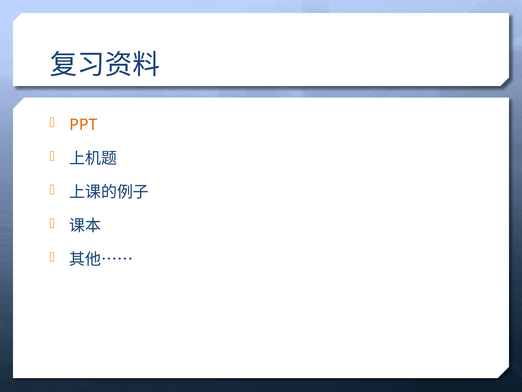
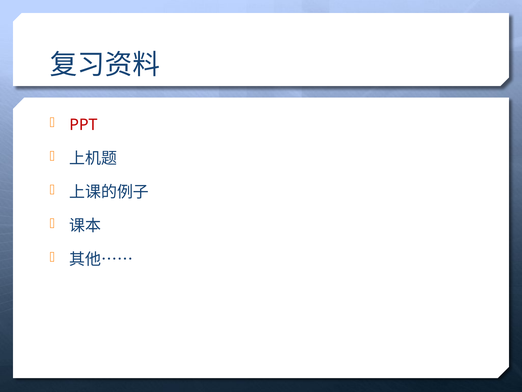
PPT colour: orange -> red
